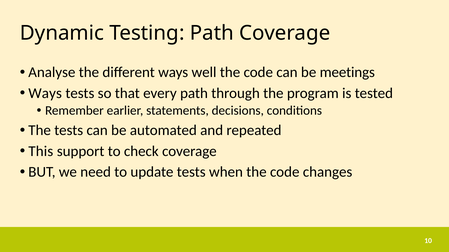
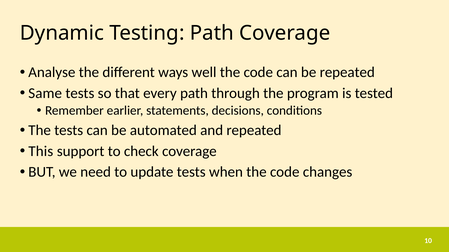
be meetings: meetings -> repeated
Ways at (45, 93): Ways -> Same
